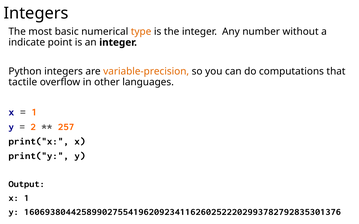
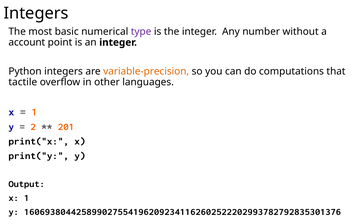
type colour: orange -> purple
indicate: indicate -> account
257: 257 -> 201
